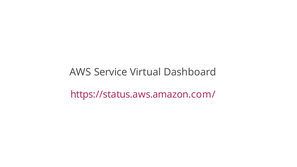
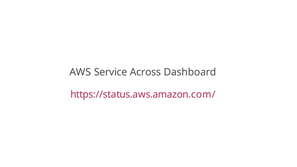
Virtual: Virtual -> Across
